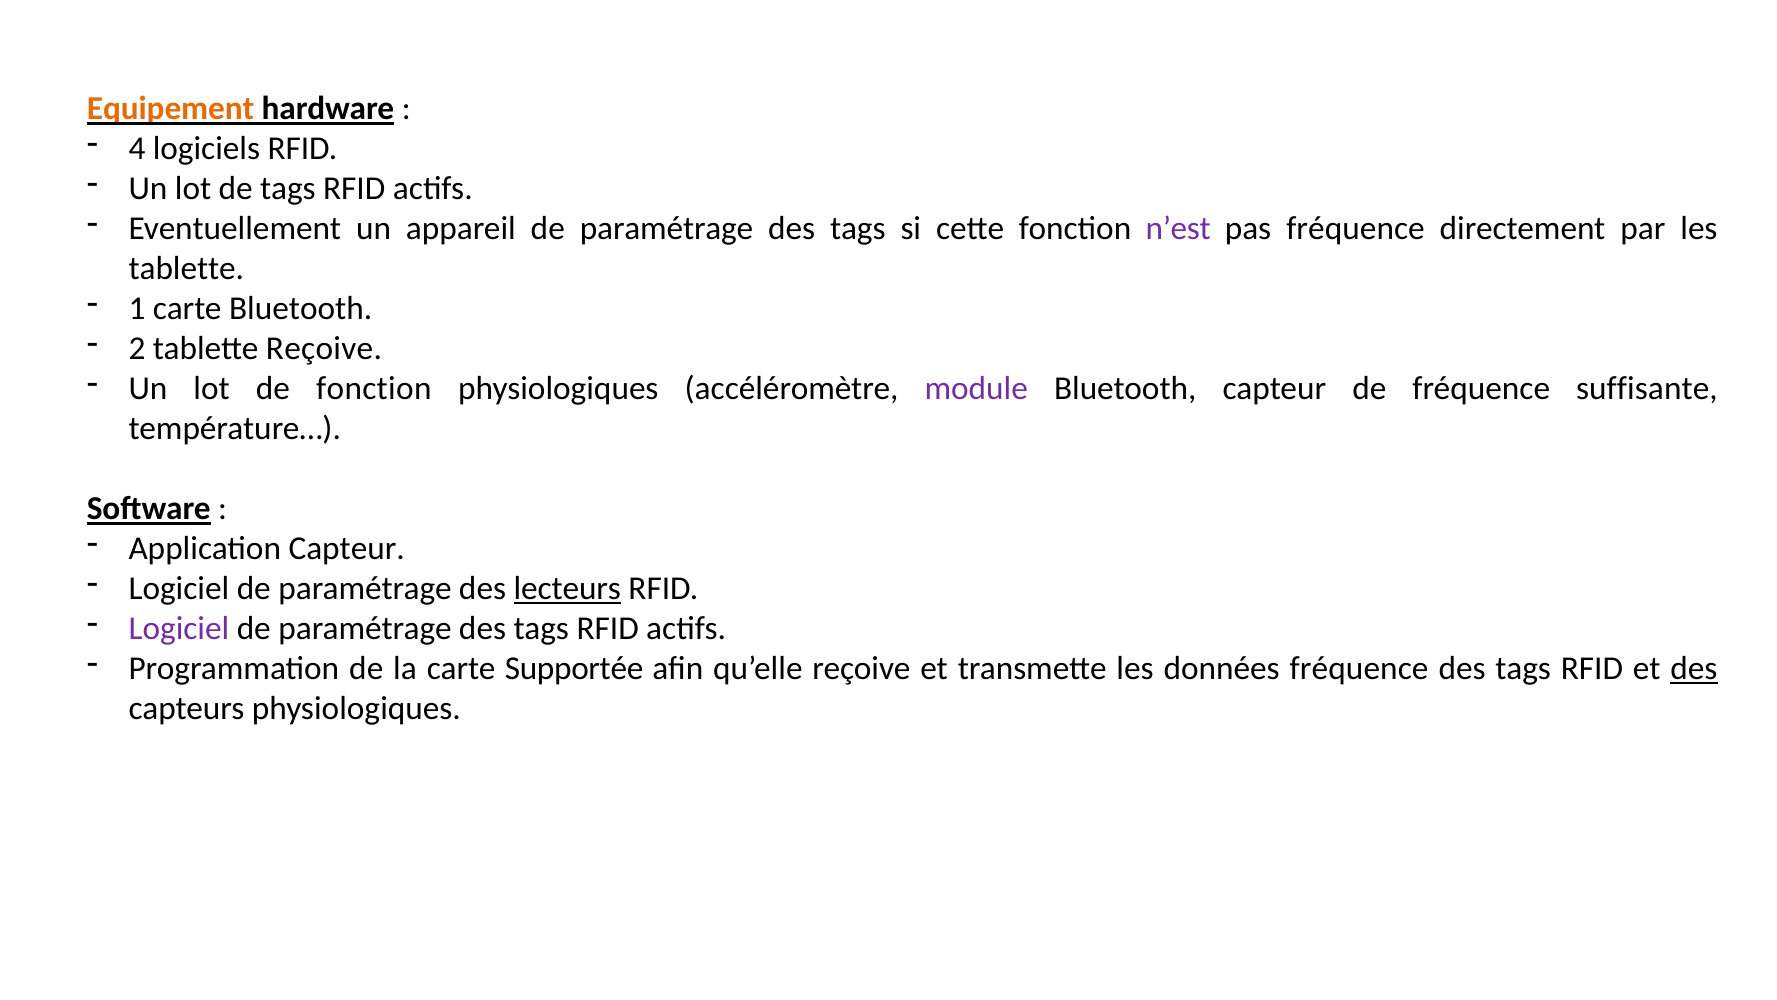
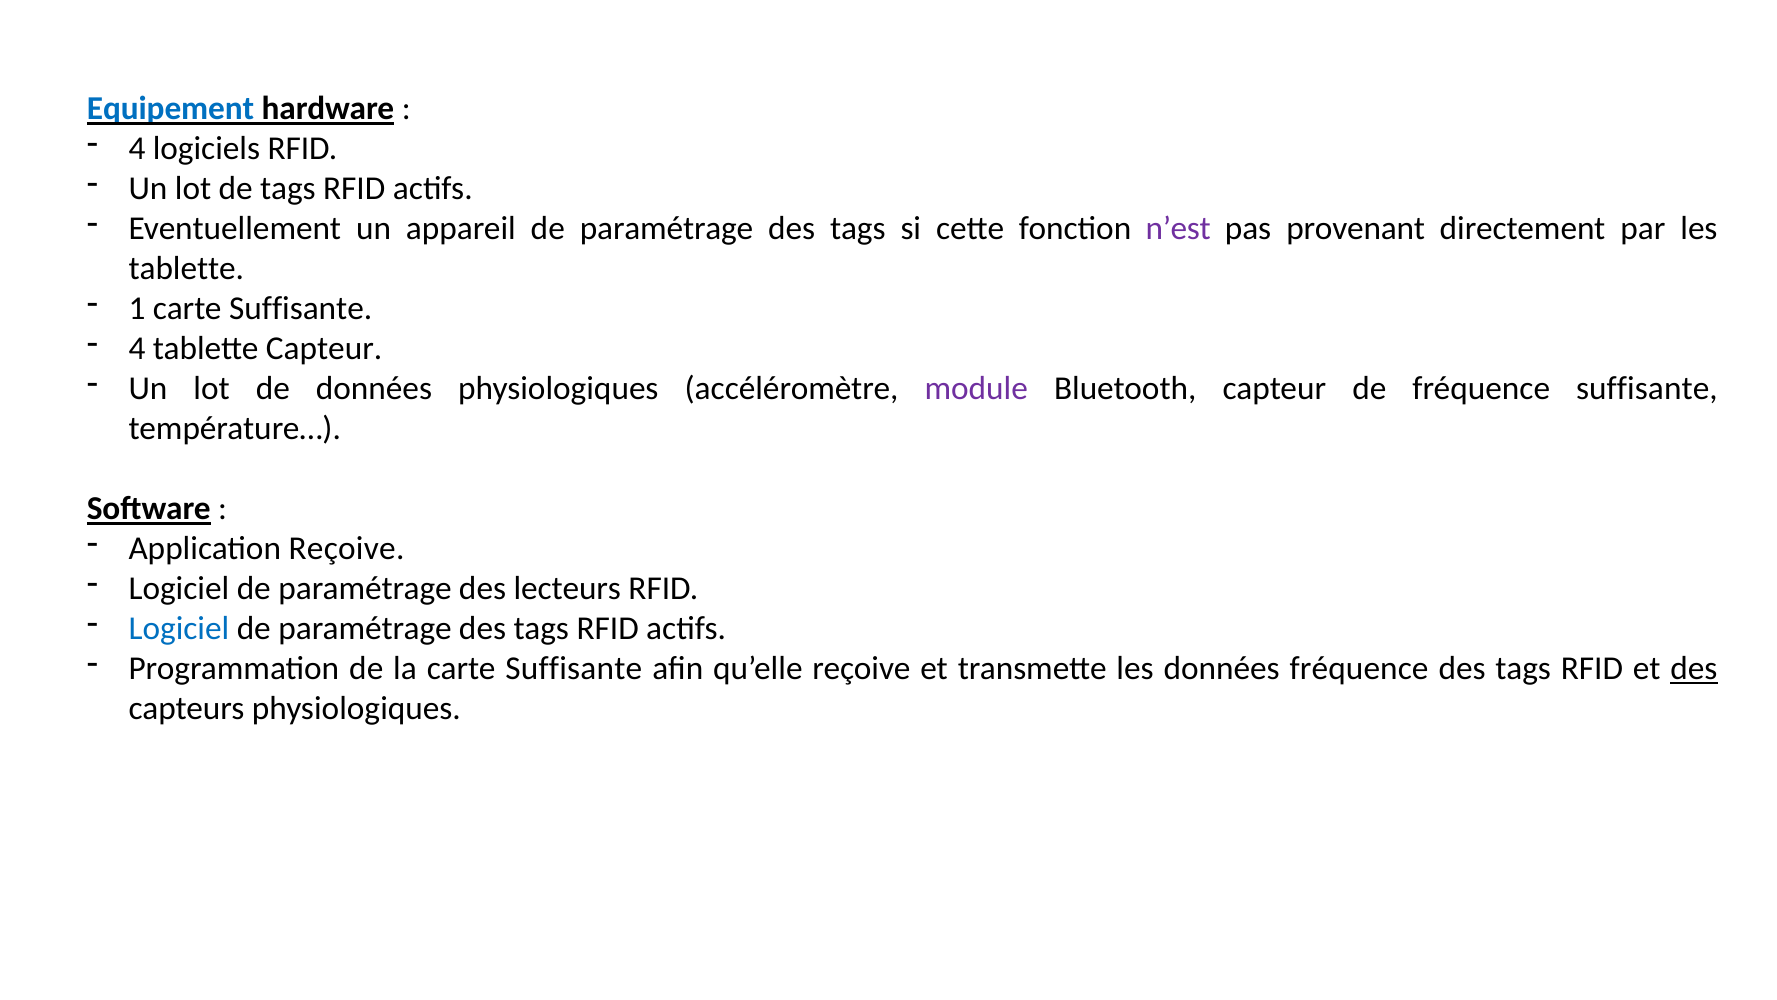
Equipement colour: orange -> blue
pas fréquence: fréquence -> provenant
1 carte Bluetooth: Bluetooth -> Suffisante
2 at (137, 349): 2 -> 4
tablette Reçoive: Reçoive -> Capteur
de fonction: fonction -> données
Application Capteur: Capteur -> Reçoive
lecteurs underline: present -> none
Logiciel at (179, 629) colour: purple -> blue
la carte Supportée: Supportée -> Suffisante
